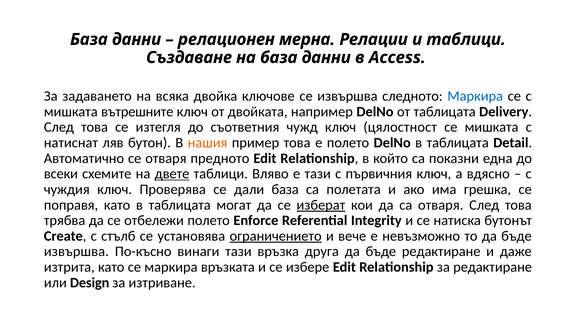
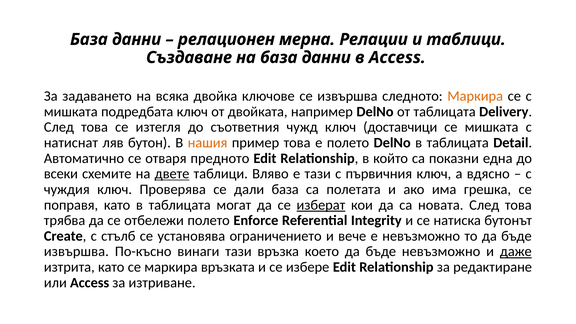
Маркира at (475, 96) colour: blue -> orange
вътрешните: вътрешните -> подредбата
цялостност: цялостност -> доставчици
са отваря: отваря -> новата
ограничението underline: present -> none
друга: друга -> което
бъде редактиране: редактиране -> невъзможно
даже underline: none -> present
или Design: Design -> Access
